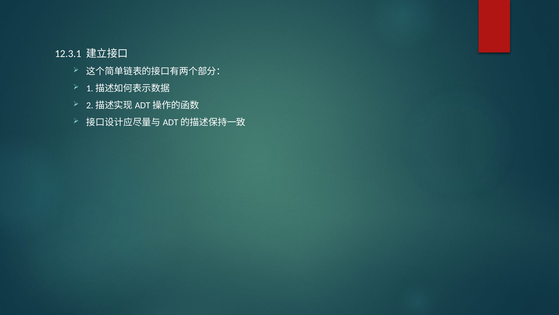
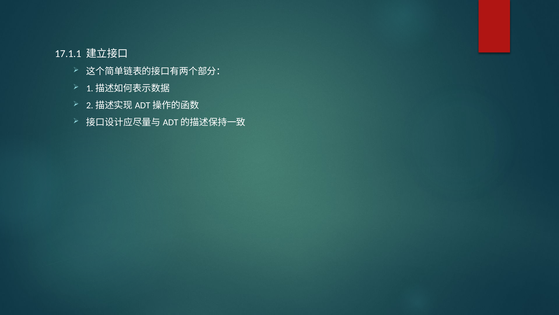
12.3.1: 12.3.1 -> 17.1.1
